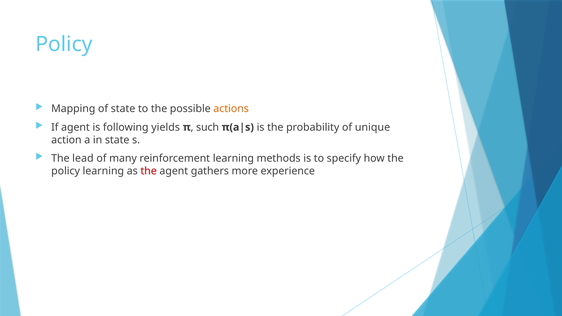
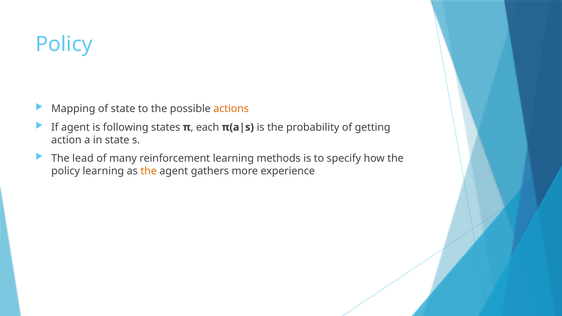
yields: yields -> states
such: such -> each
unique: unique -> getting
the at (149, 171) colour: red -> orange
